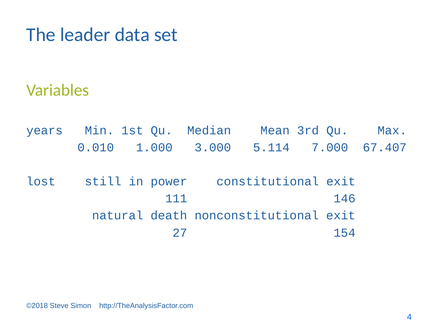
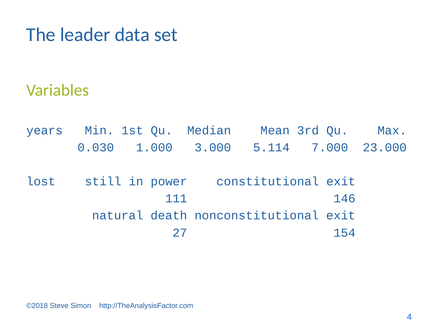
0.010: 0.010 -> 0.030
67.407: 67.407 -> 23.000
